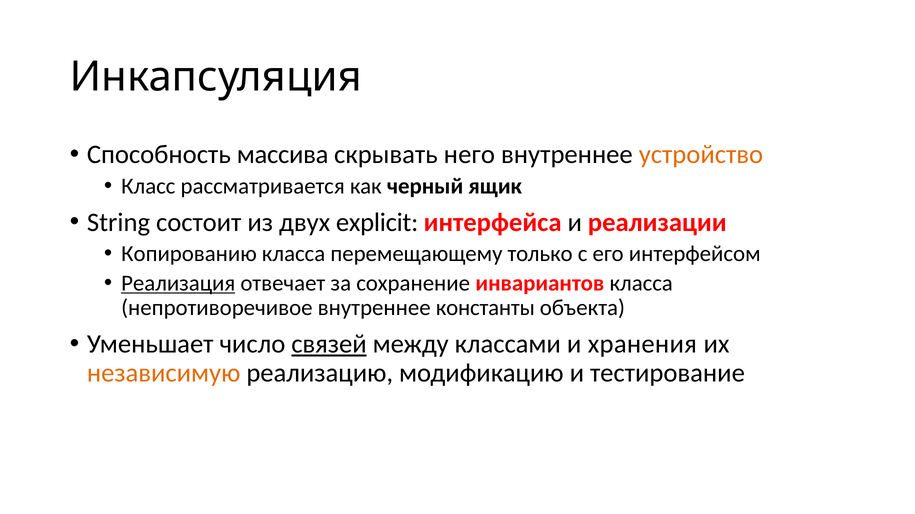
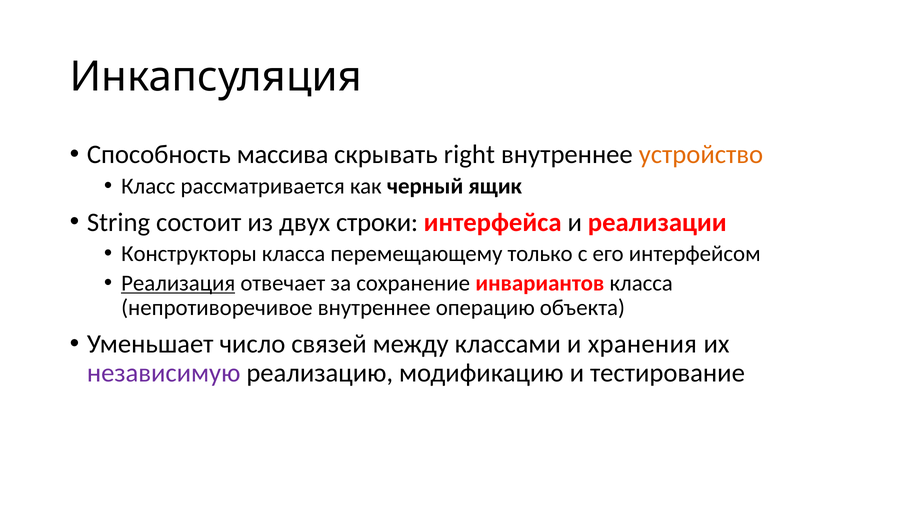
него: него -> right
explicit: explicit -> строки
Копированию: Копированию -> Конструкторы
константы: константы -> операцию
связей underline: present -> none
независимую colour: orange -> purple
